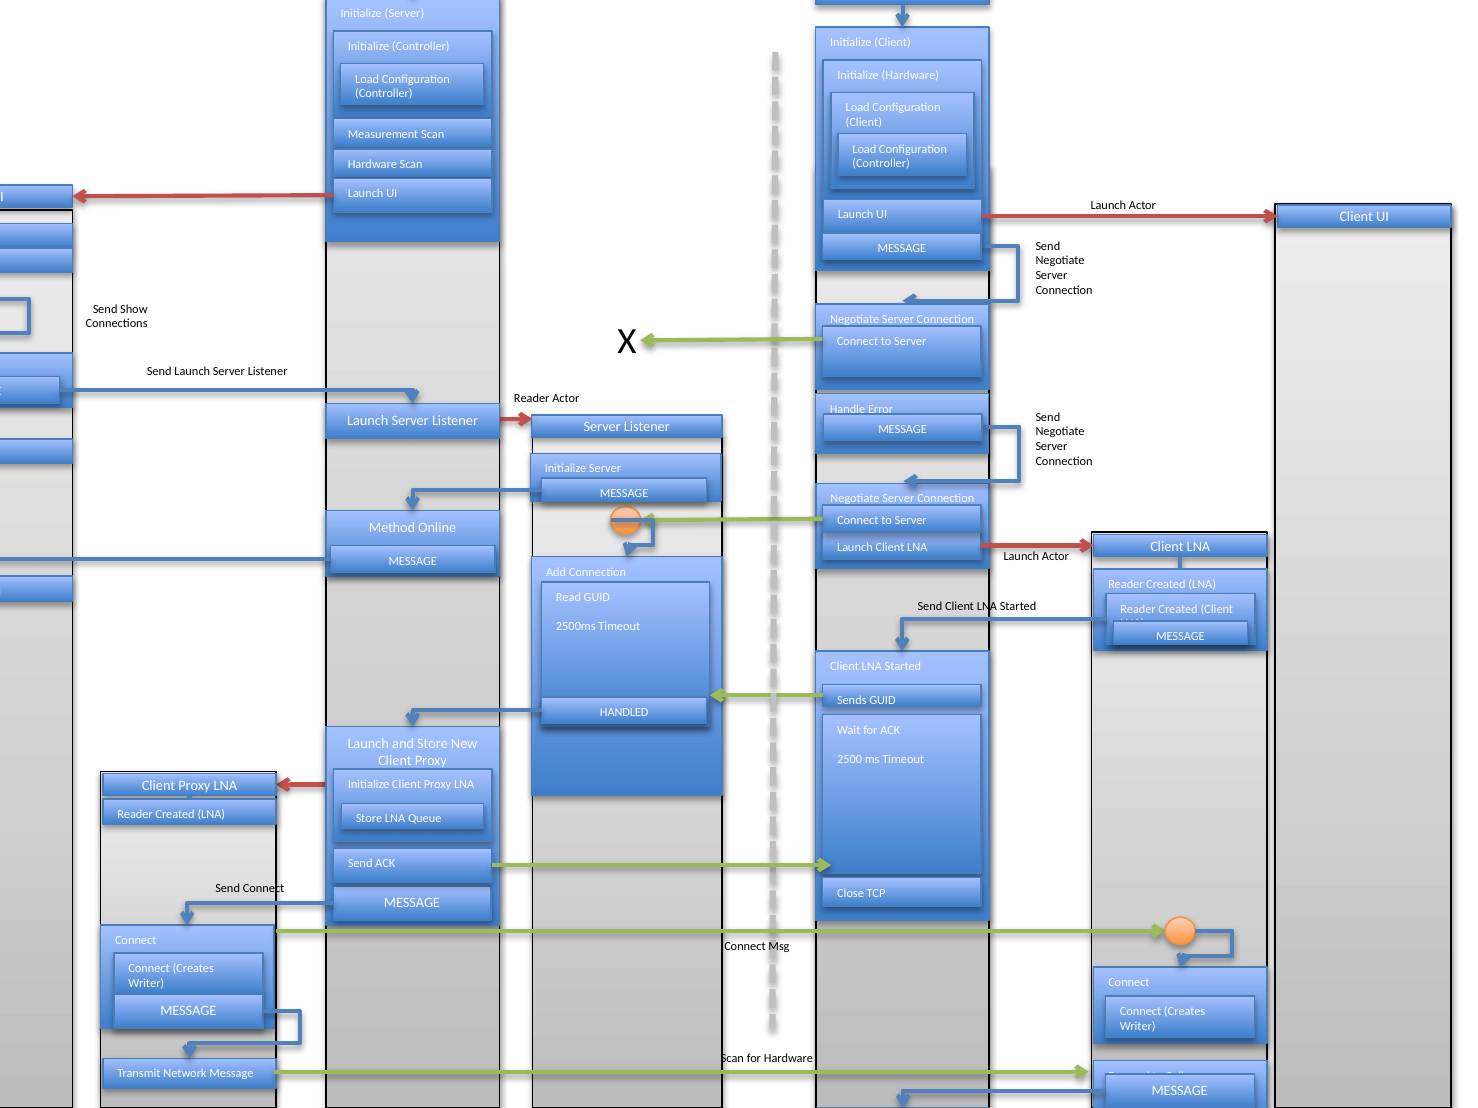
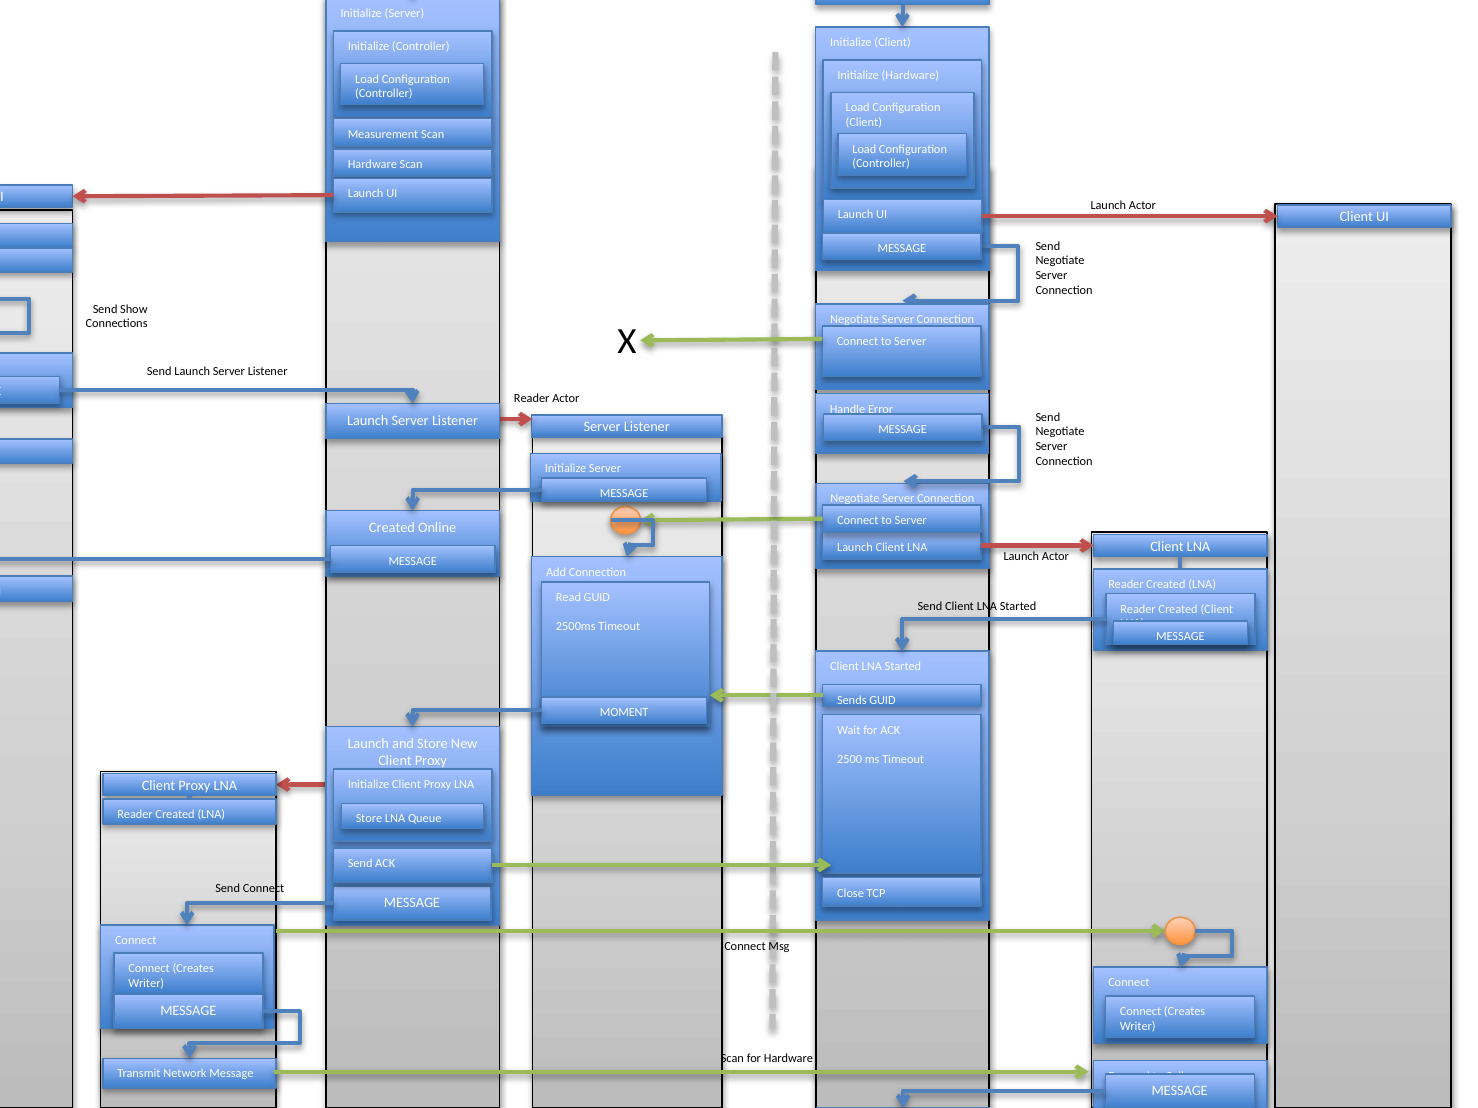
Method at (392, 528): Method -> Created
HANDLED: HANDLED -> MOMENT
